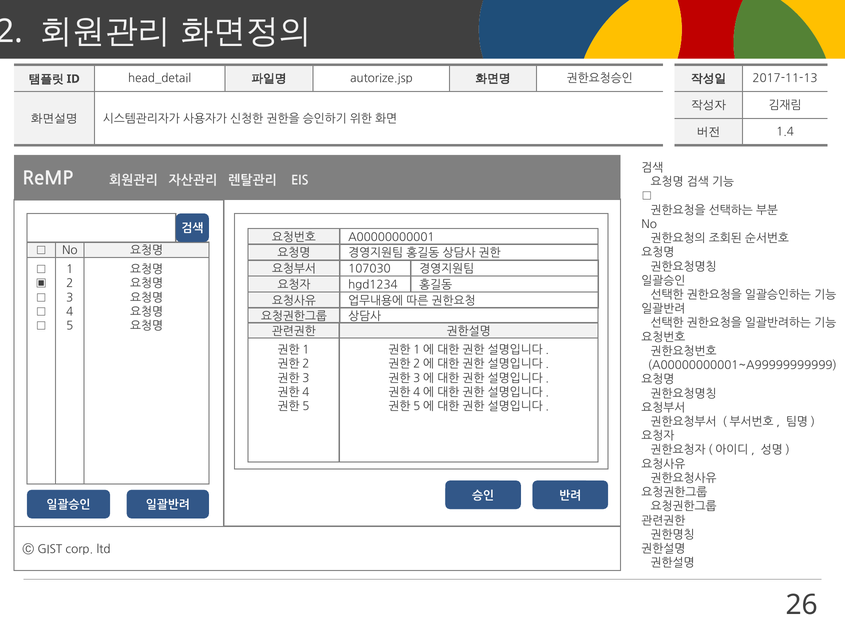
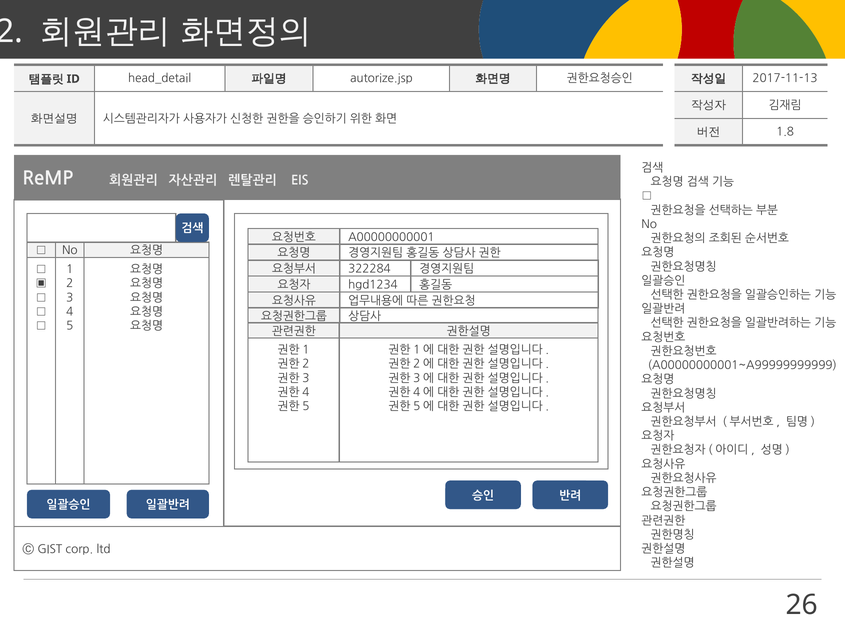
1.4: 1.4 -> 1.8
107030: 107030 -> 322284
